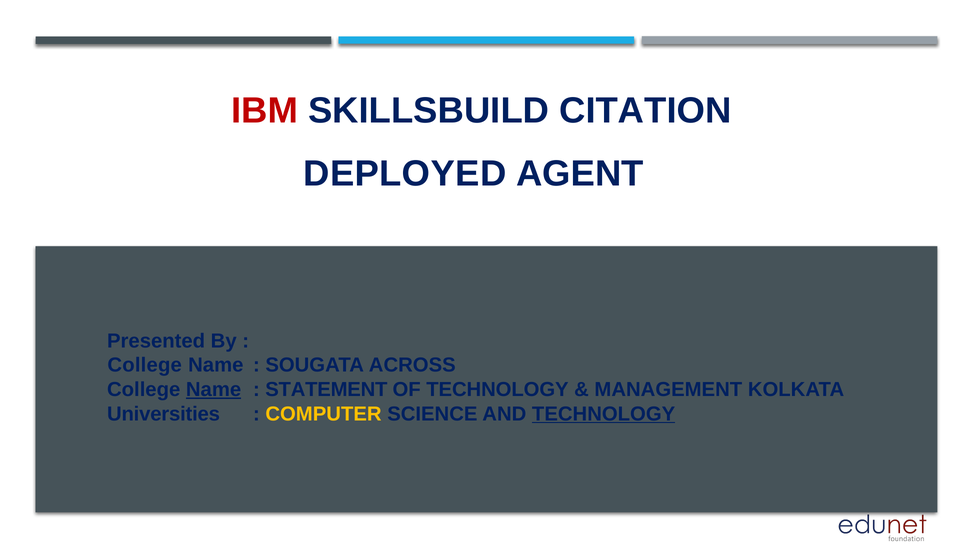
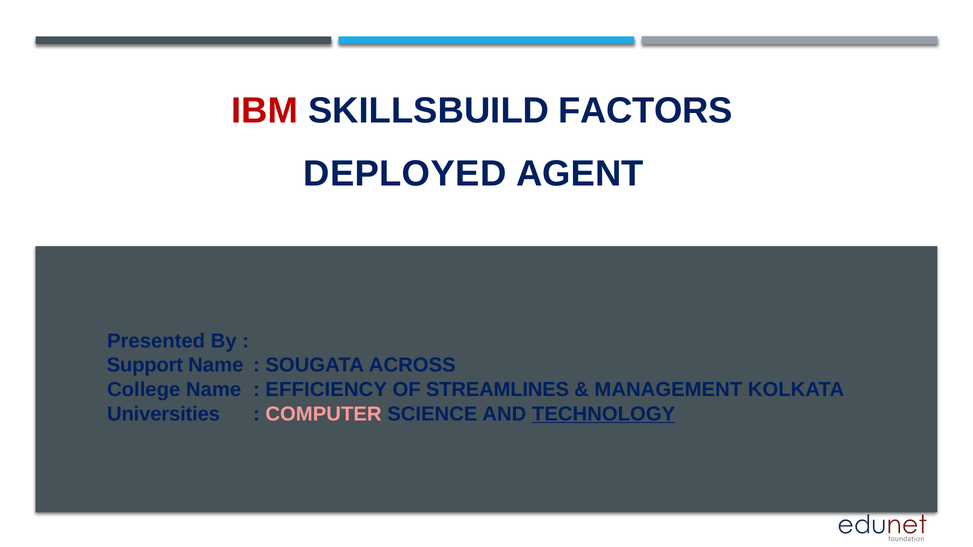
CITATION: CITATION -> FACTORS
College at (145, 365): College -> Support
Name at (214, 390) underline: present -> none
STATEMENT: STATEMENT -> EFFICIENCY
OF TECHNOLOGY: TECHNOLOGY -> STREAMLINES
COMPUTER colour: yellow -> pink
